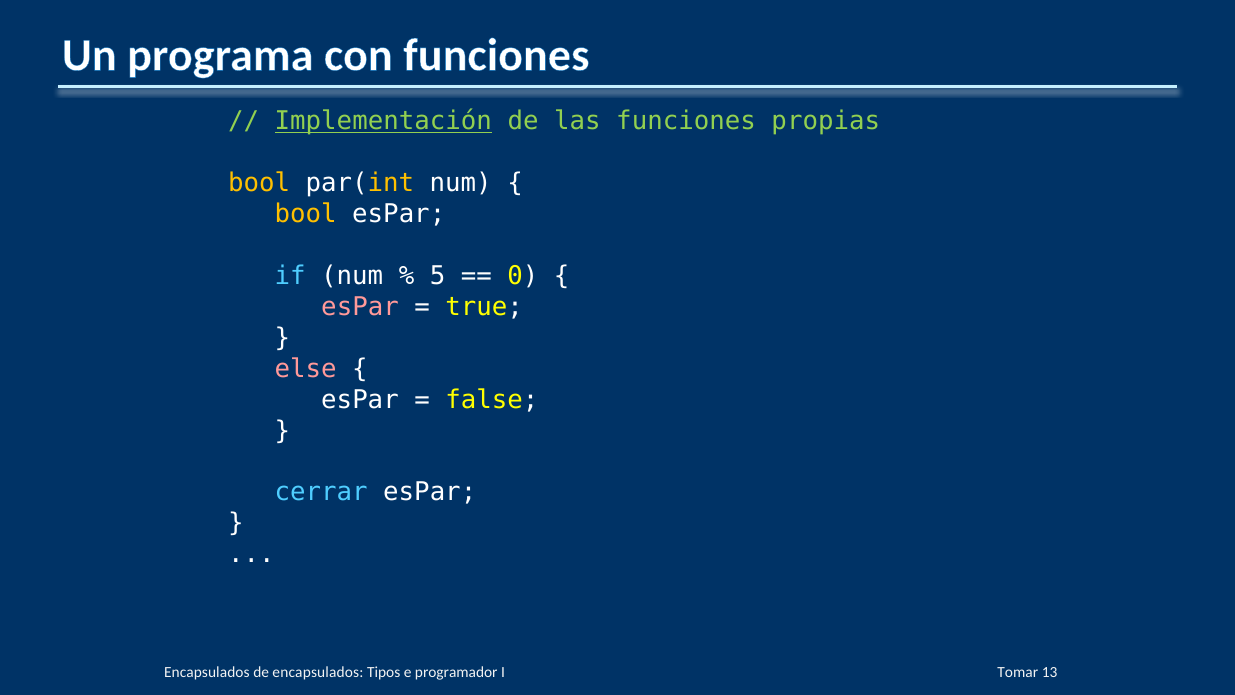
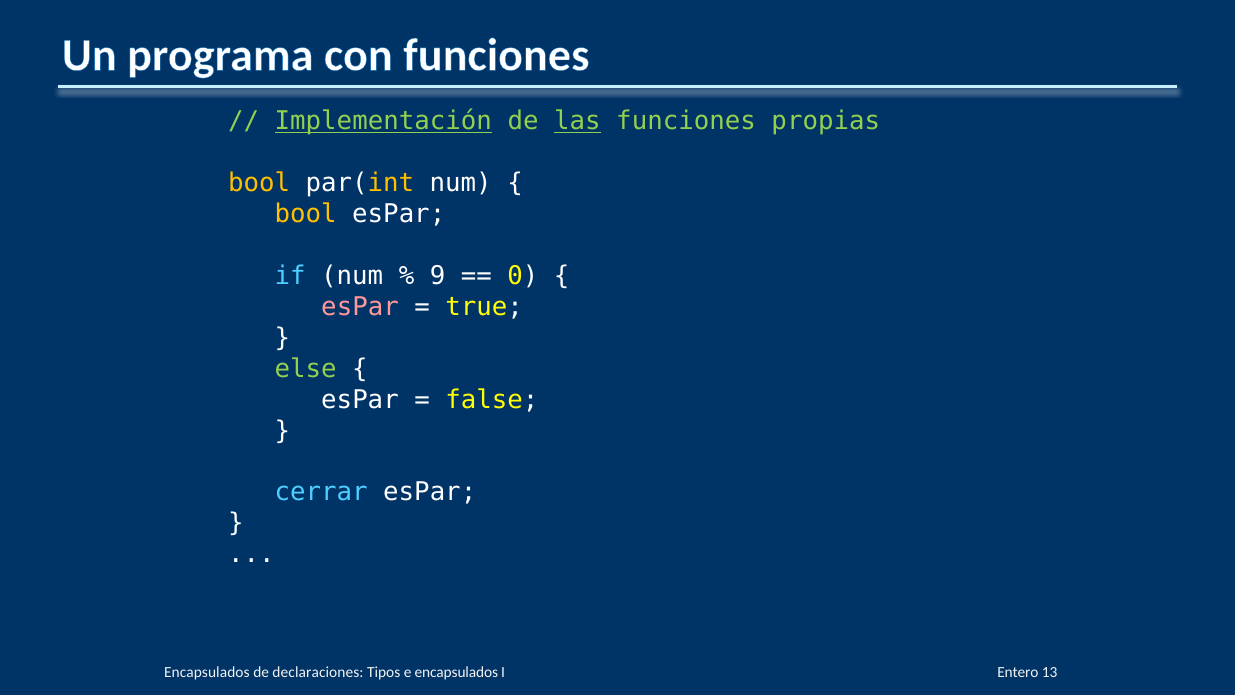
las underline: none -> present
5: 5 -> 9
else colour: pink -> light green
de encapsulados: encapsulados -> declaraciones
e programador: programador -> encapsulados
Tomar: Tomar -> Entero
